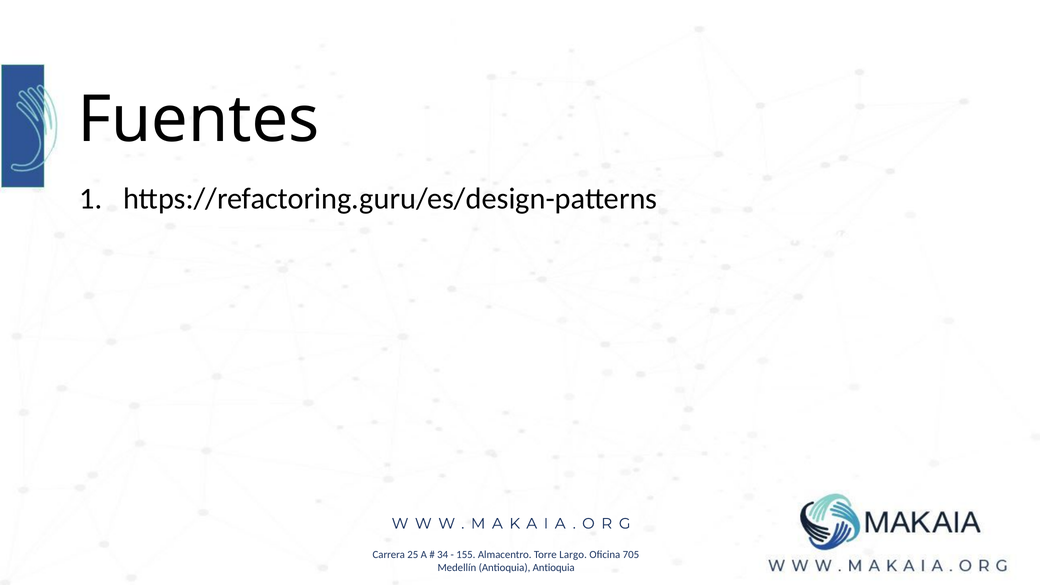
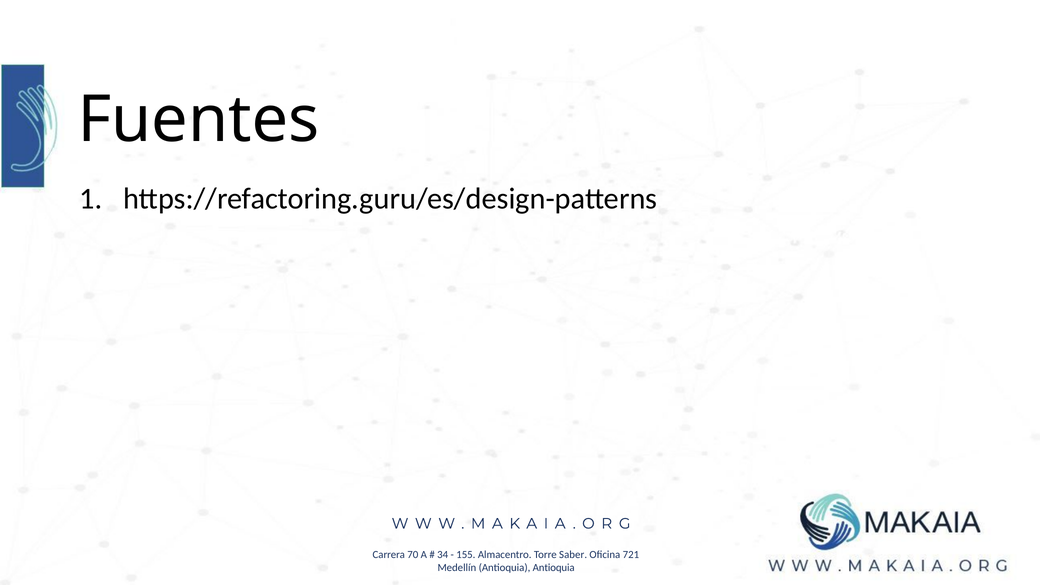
25: 25 -> 70
Largo: Largo -> Saber
705: 705 -> 721
